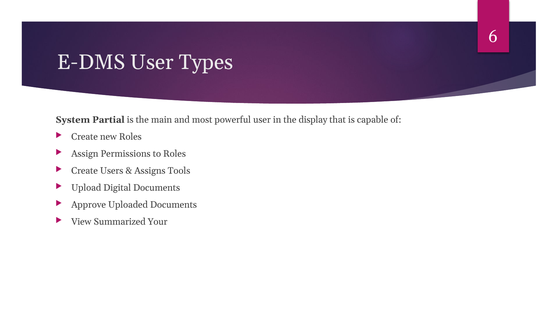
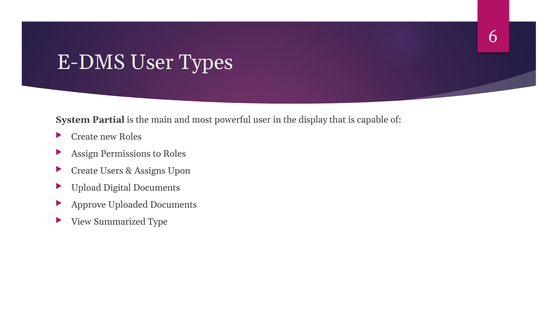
Tools: Tools -> Upon
Your: Your -> Type
